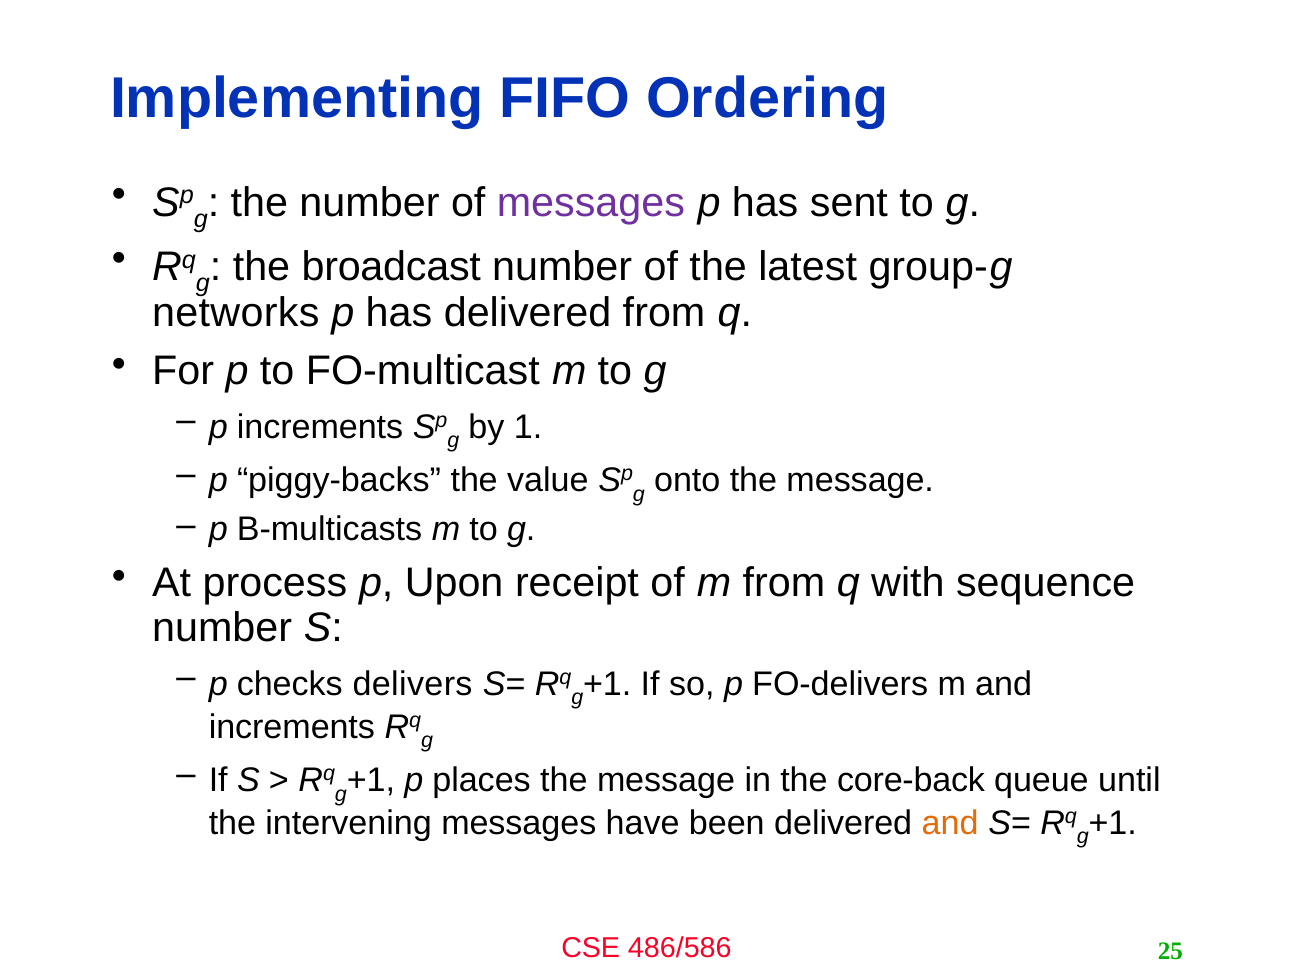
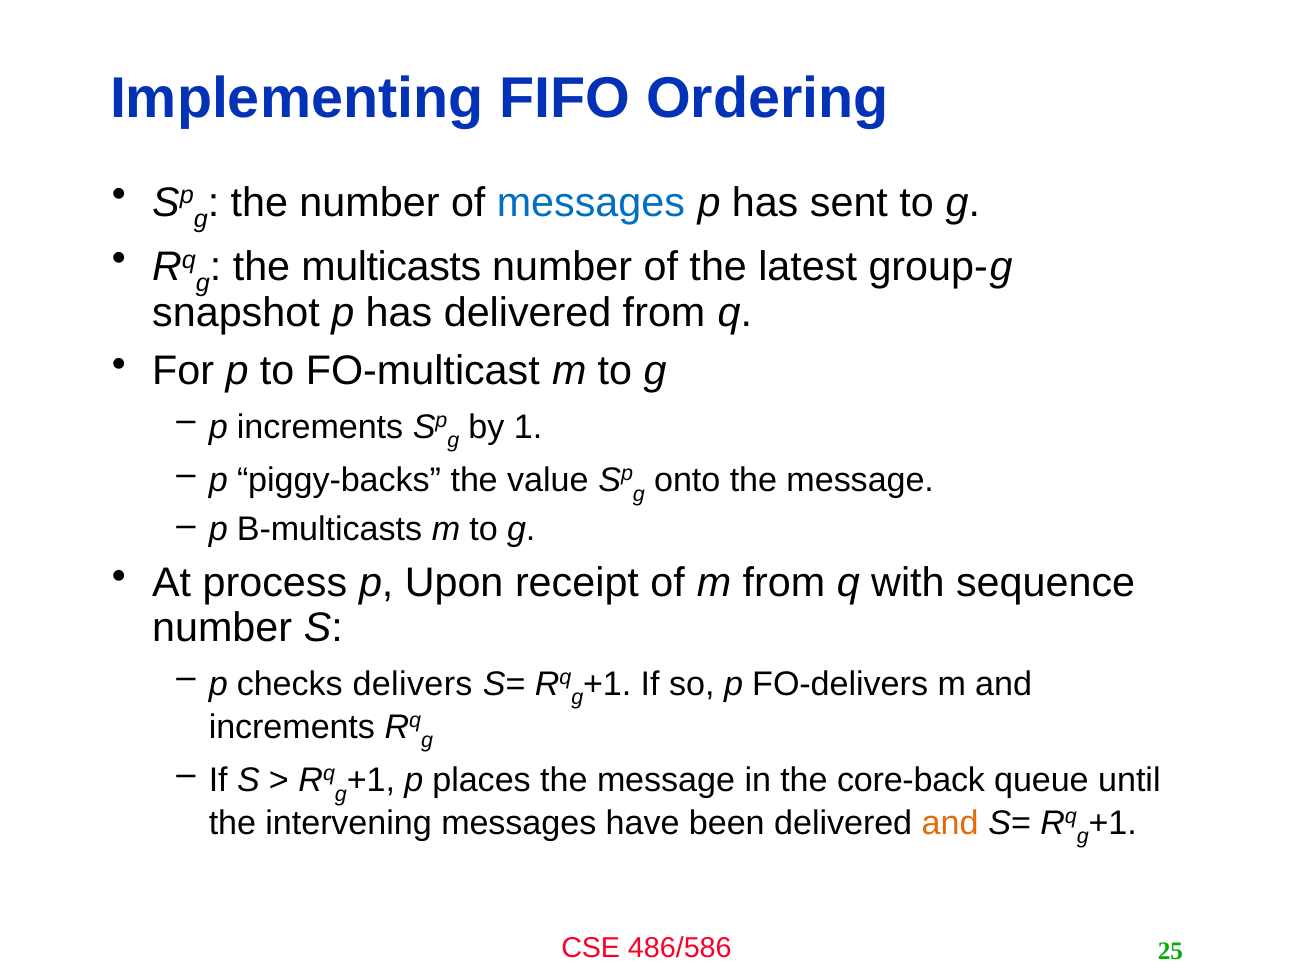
messages at (591, 203) colour: purple -> blue
broadcast: broadcast -> multicasts
networks: networks -> snapshot
